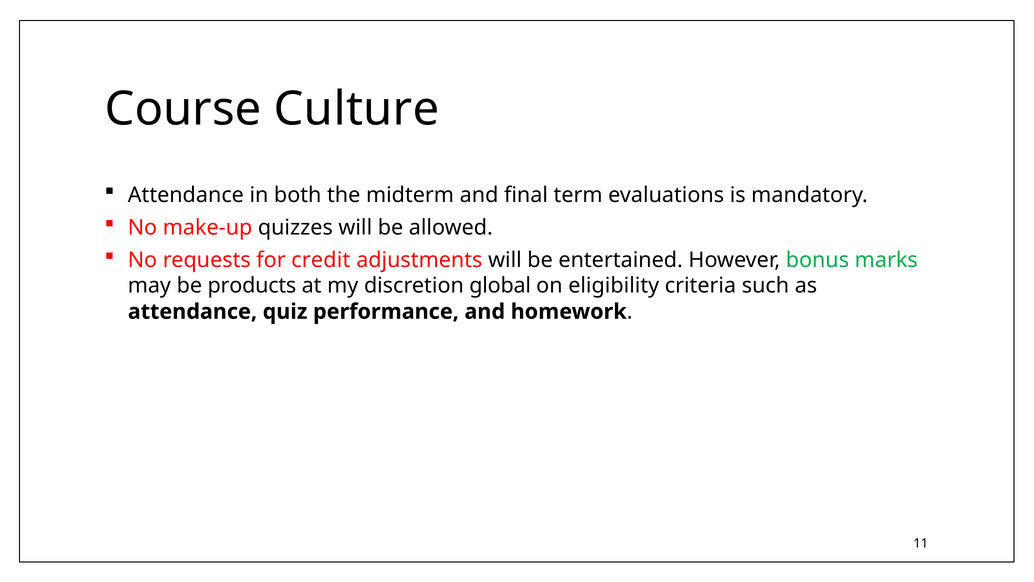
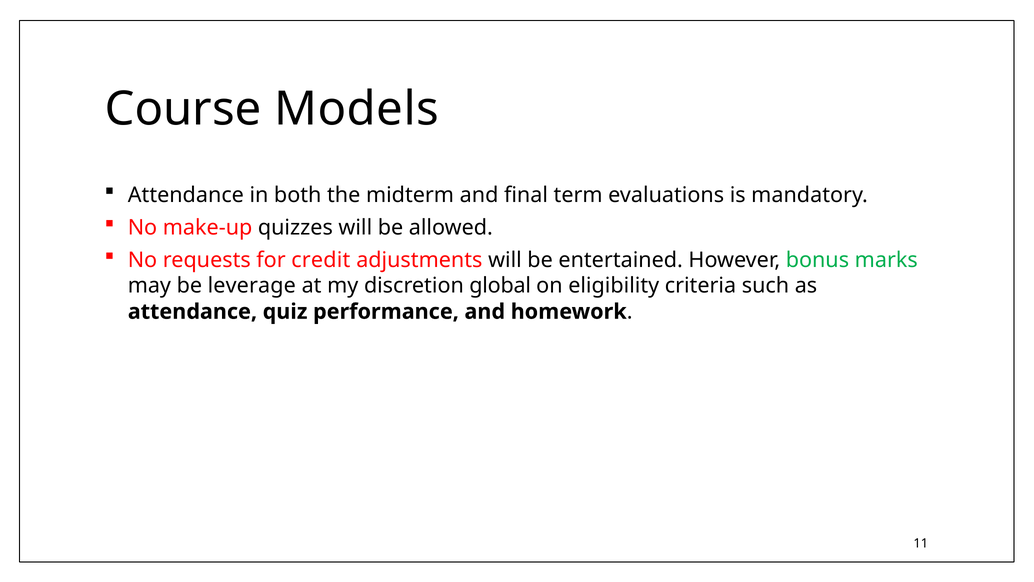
Culture: Culture -> Models
products: products -> leverage
